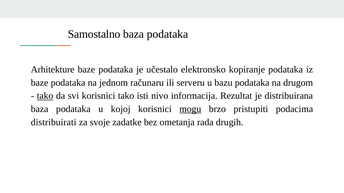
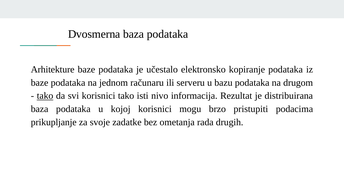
Samostalno: Samostalno -> Dvosmerna
mogu underline: present -> none
distribuirati: distribuirati -> prikupljanje
